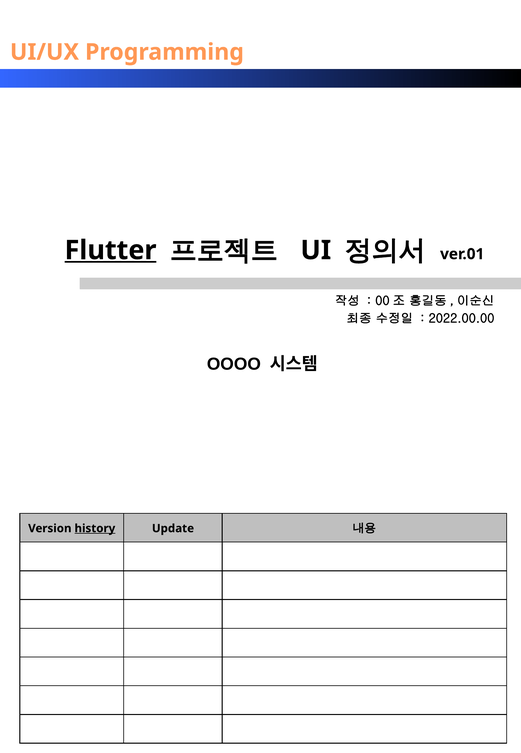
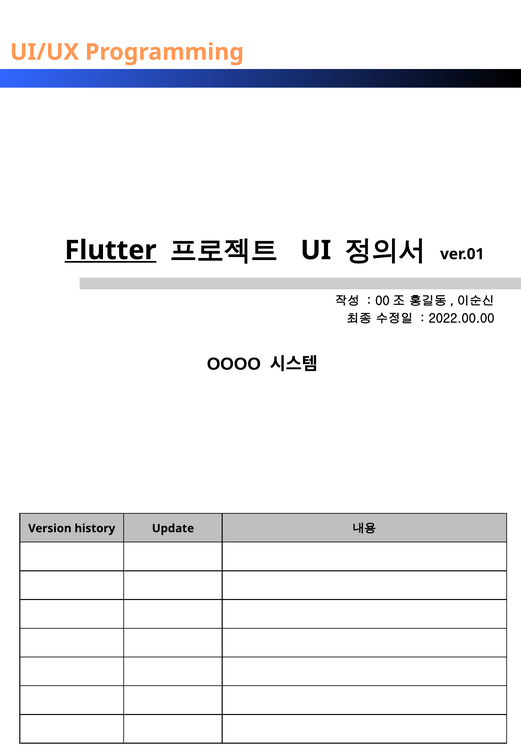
history underline: present -> none
